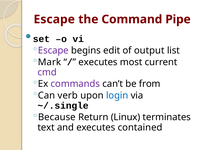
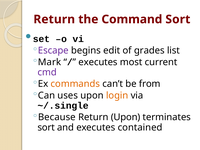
Escape at (54, 19): Escape -> Return
Command Pipe: Pipe -> Sort
output: output -> grades
commands colour: purple -> orange
verb: verb -> uses
login colour: blue -> orange
Return Linux: Linux -> Upon
text at (46, 127): text -> sort
